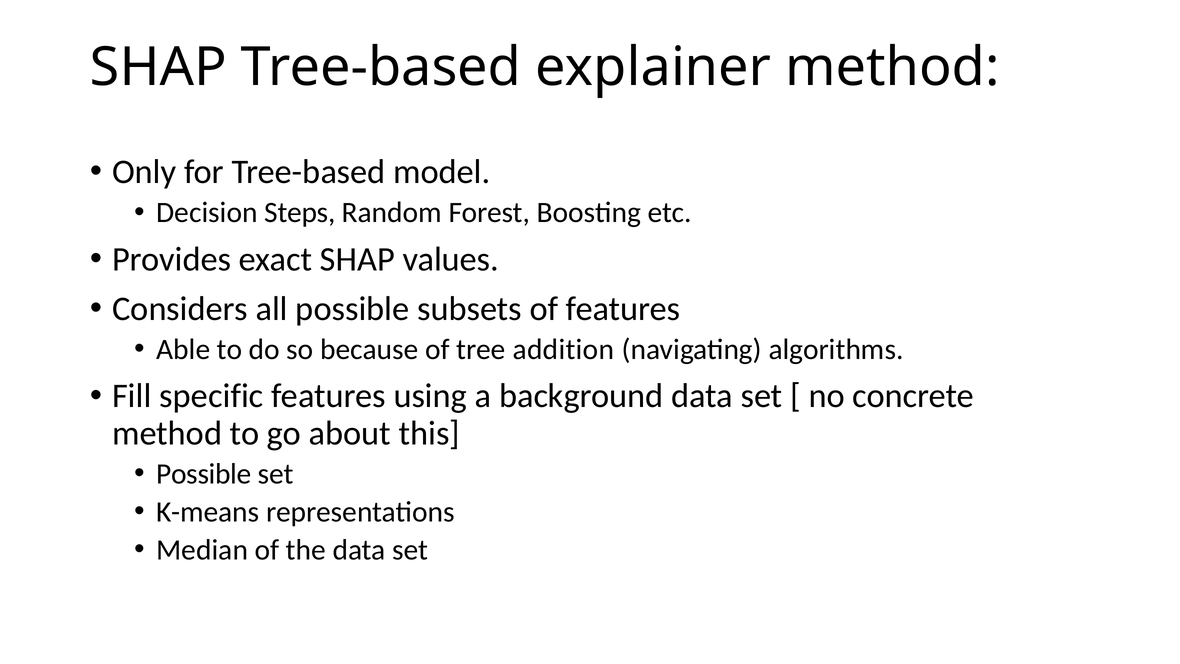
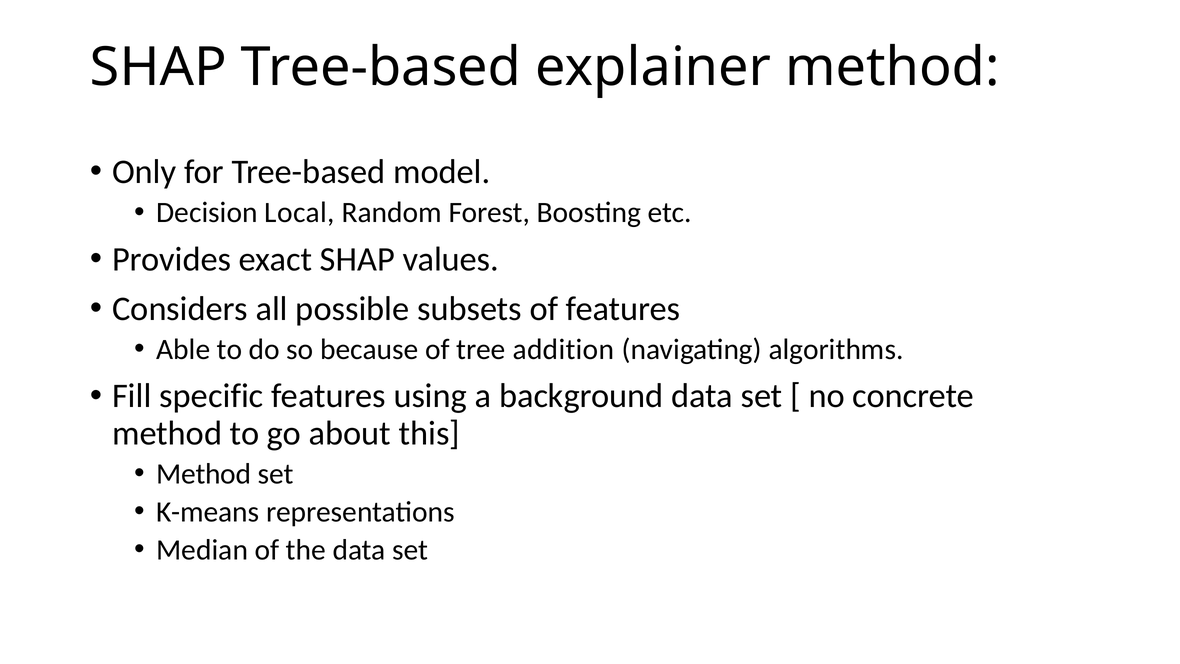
Steps: Steps -> Local
Possible at (204, 474): Possible -> Method
